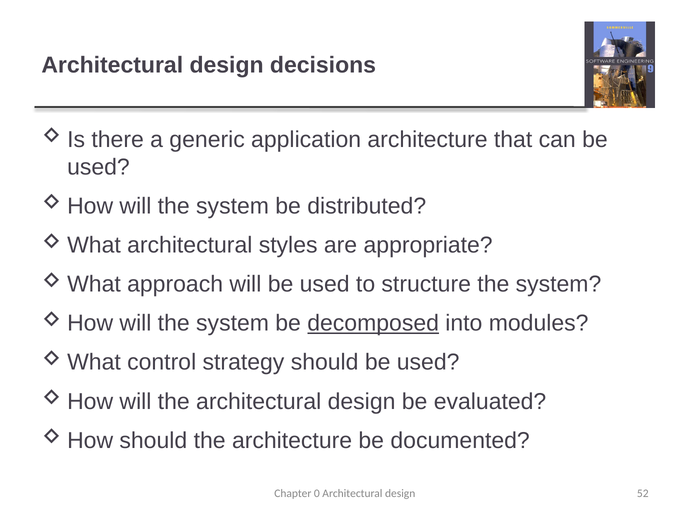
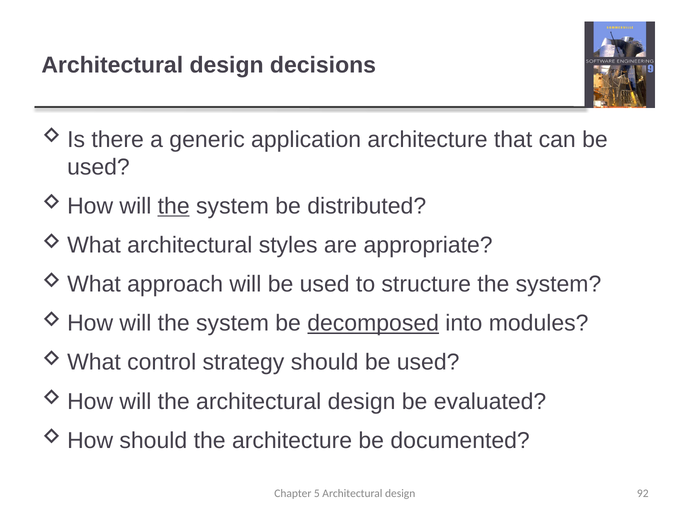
the at (174, 206) underline: none -> present
0: 0 -> 5
52: 52 -> 92
